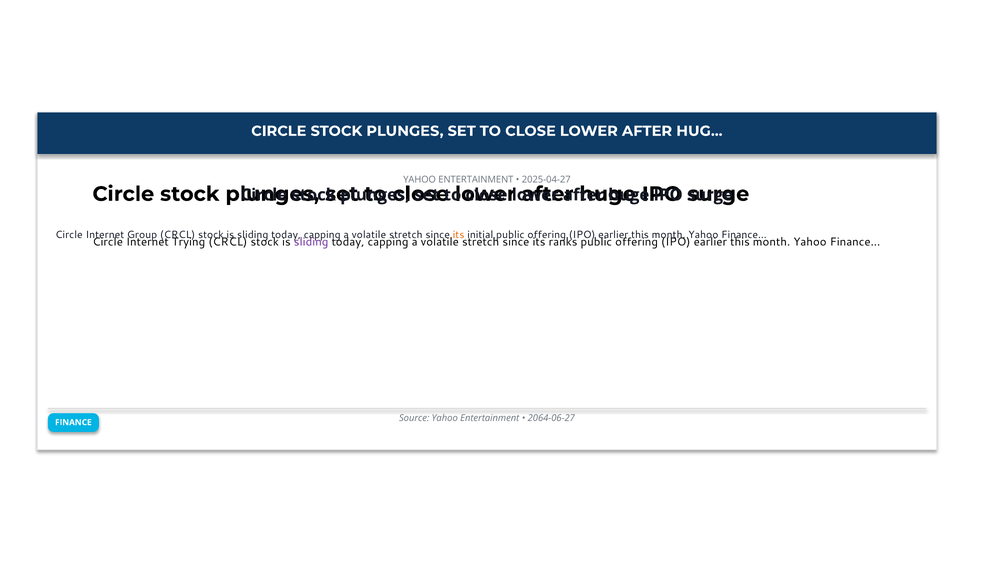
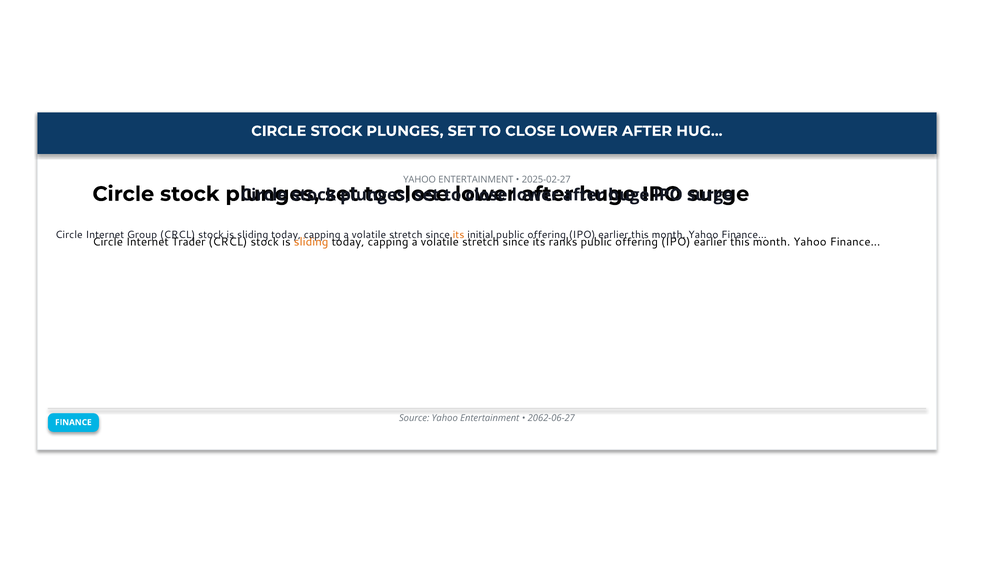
2025-04-27: 2025-04-27 -> 2025-02-27
Trying: Trying -> Trader
sliding at (311, 242) colour: purple -> orange
2064-06-27: 2064-06-27 -> 2062-06-27
